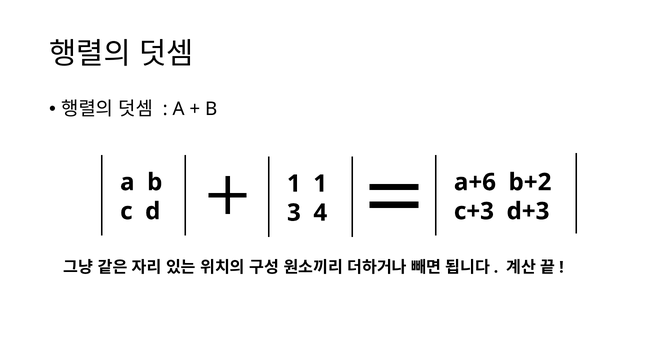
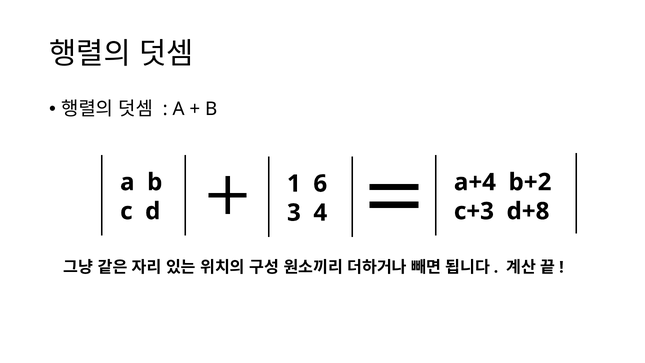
a+6: a+6 -> a+4
1 1: 1 -> 6
d+3: d+3 -> d+8
